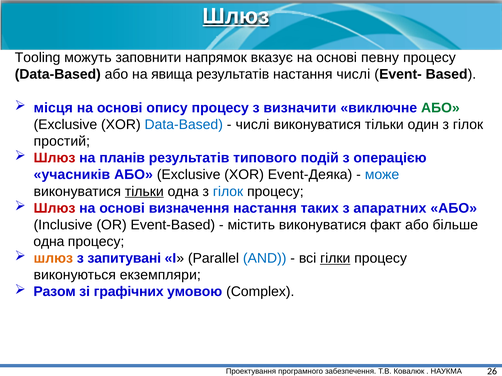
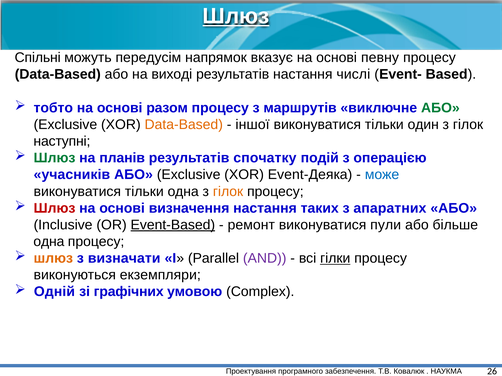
Tooling: Tooling -> Спільні
заповнити: заповнити -> передусім
явища: явища -> виході
місця: місця -> тобто
опису: опису -> разом
визначити: визначити -> маршрутів
Data-Based at (184, 125) colour: blue -> orange
числі at (253, 125): числі -> іншої
простий: простий -> наступні
Шлюз at (54, 158) colour: red -> green
типового: типового -> спочатку
тільки at (144, 192) underline: present -> none
гілок at (228, 192) colour: blue -> orange
Event-Based underline: none -> present
містить: містить -> ремонт
факт: факт -> пули
запитувані: запитувані -> визначати
AND colour: blue -> purple
Разом: Разом -> Одній
